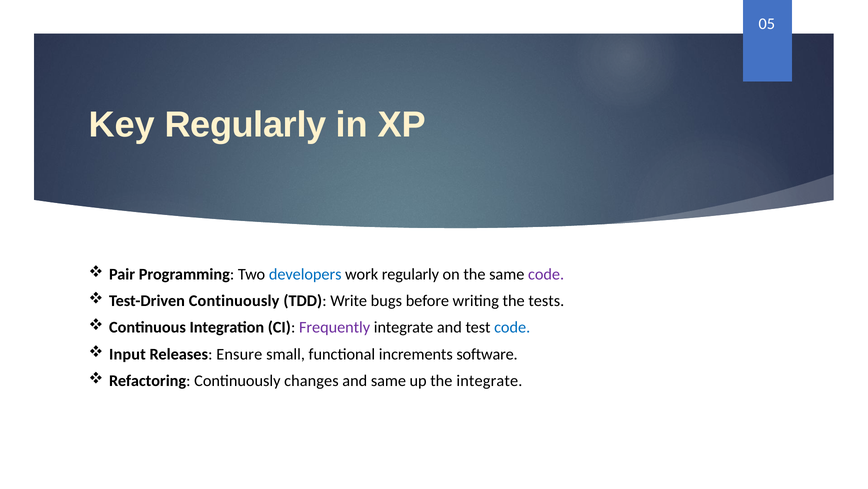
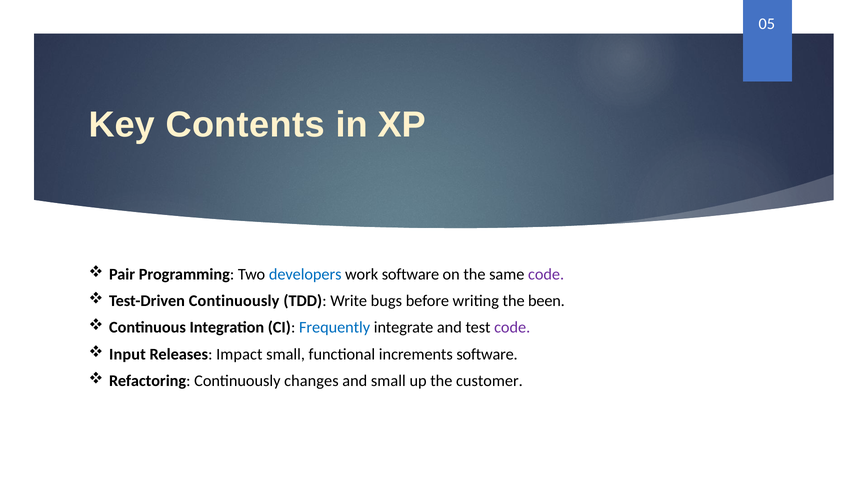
Key Regularly: Regularly -> Contents
work regularly: regularly -> software
tests: tests -> been
Frequently colour: purple -> blue
code at (512, 327) colour: blue -> purple
Ensure: Ensure -> Impact
and same: same -> small
the integrate: integrate -> customer
